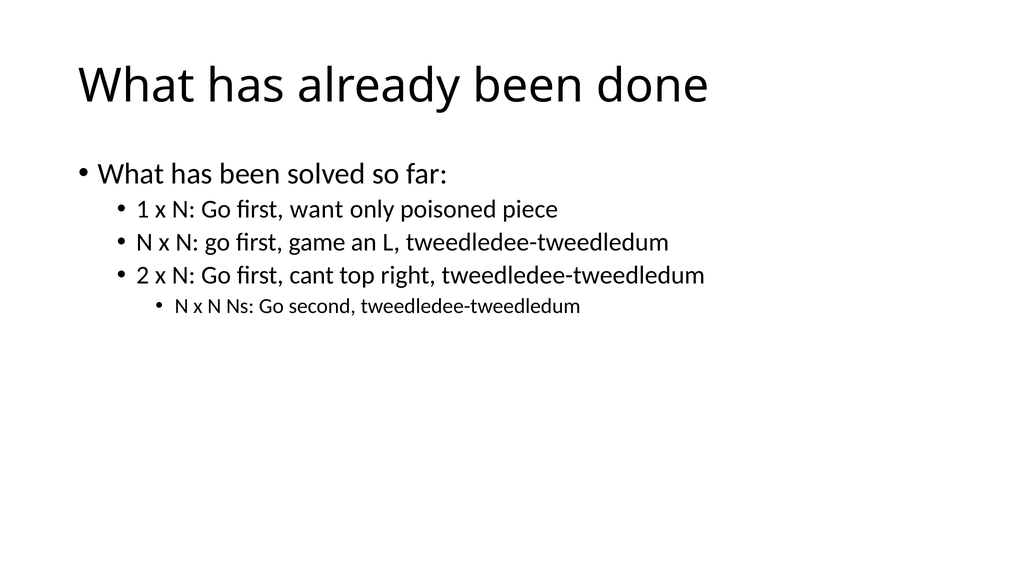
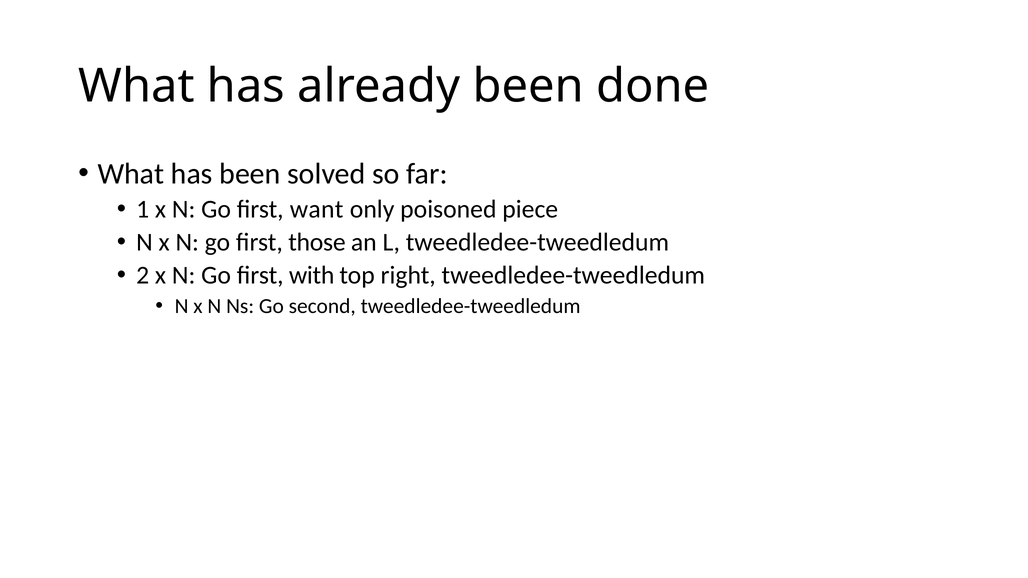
game: game -> those
cant: cant -> with
